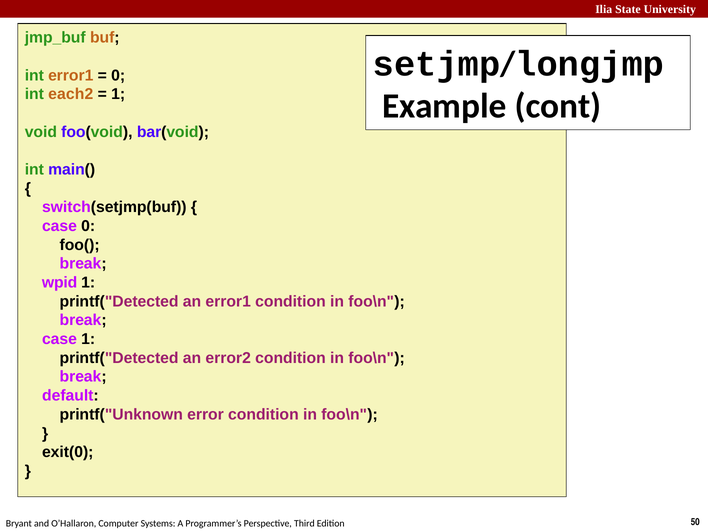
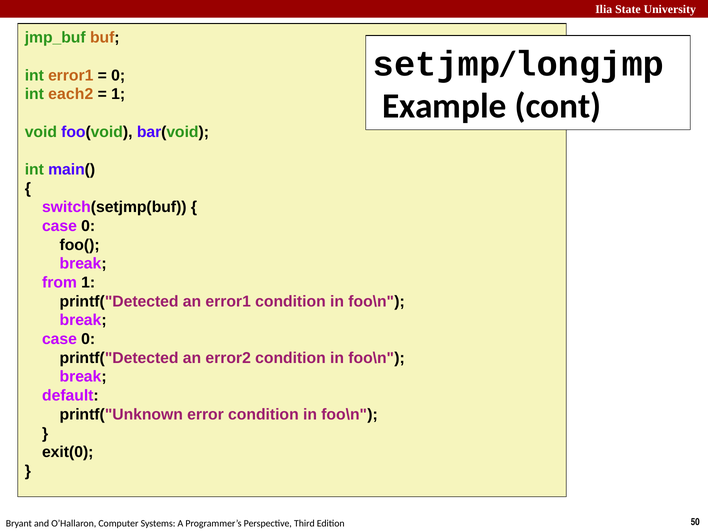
wpid: wpid -> from
1 at (88, 339): 1 -> 0
